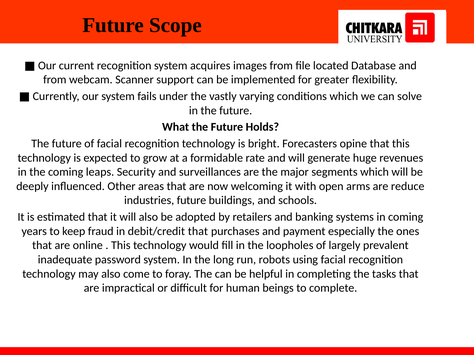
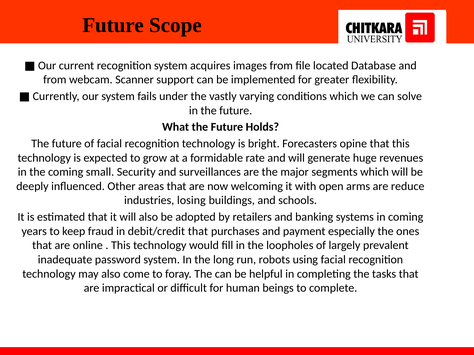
leaps: leaps -> small
industries future: future -> losing
